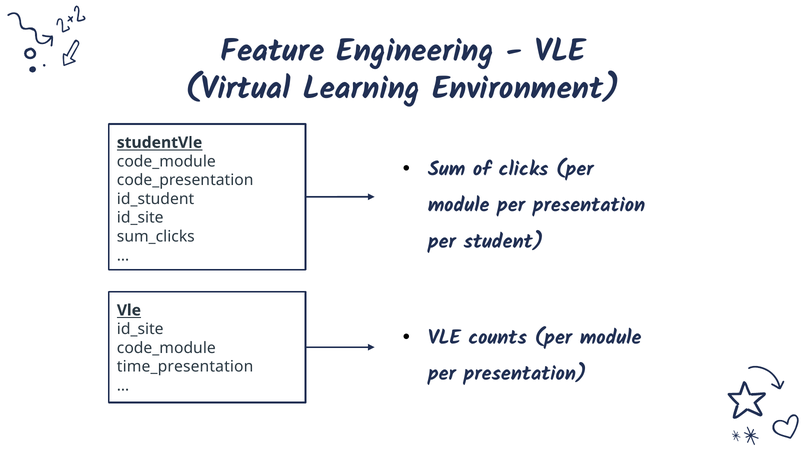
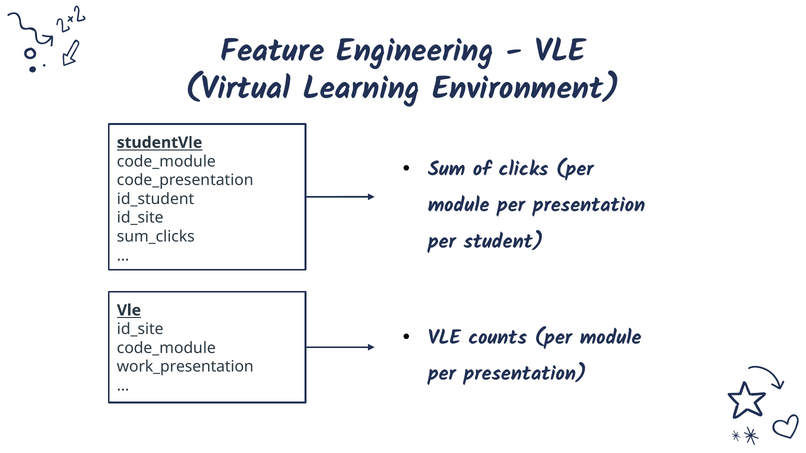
time_presentation: time_presentation -> work_presentation
